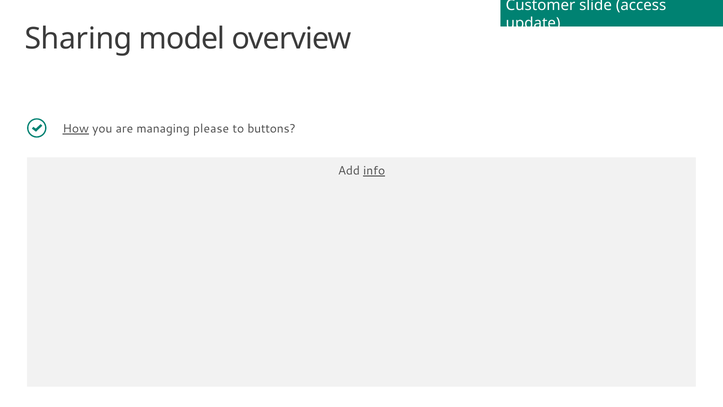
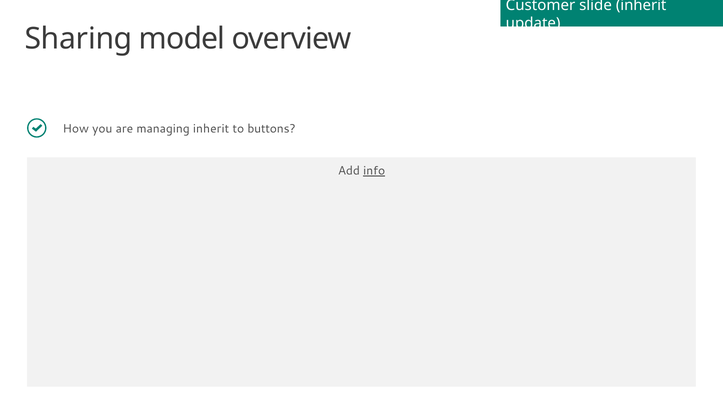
slide access: access -> inherit
How underline: present -> none
managing please: please -> inherit
